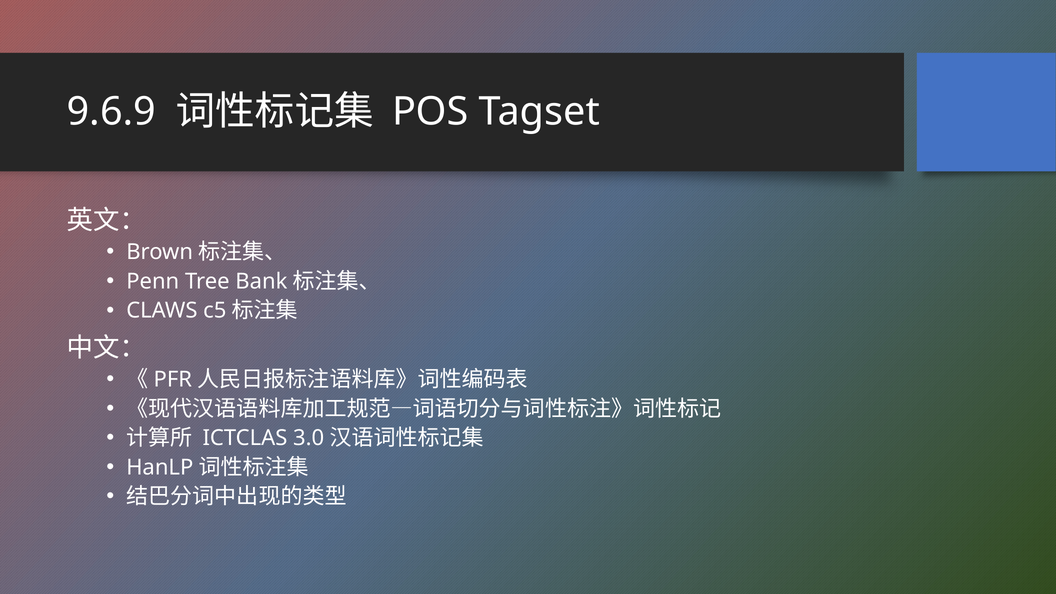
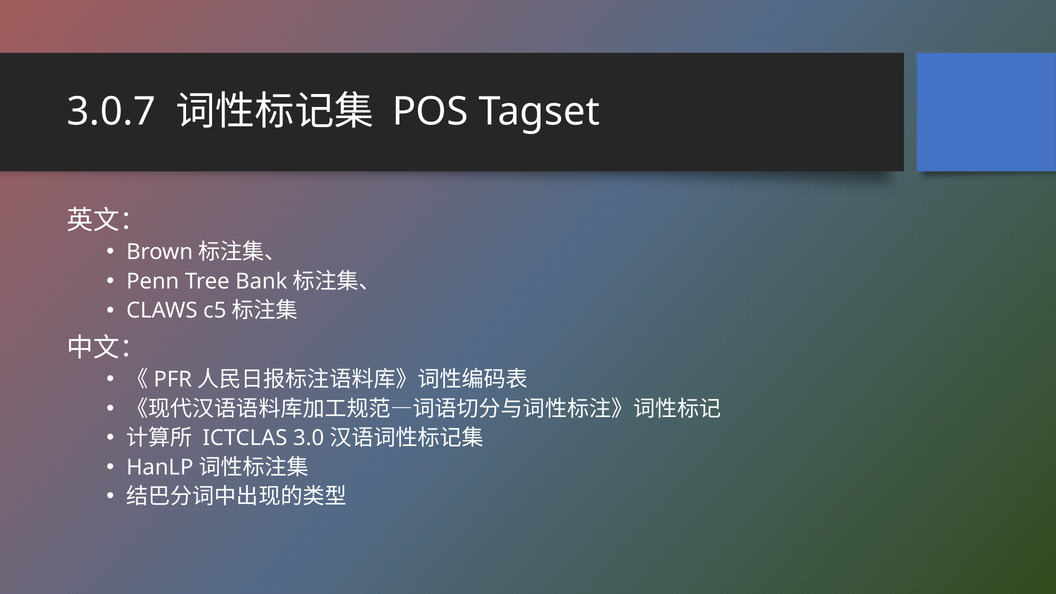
9.6.9: 9.6.9 -> 3.0.7
